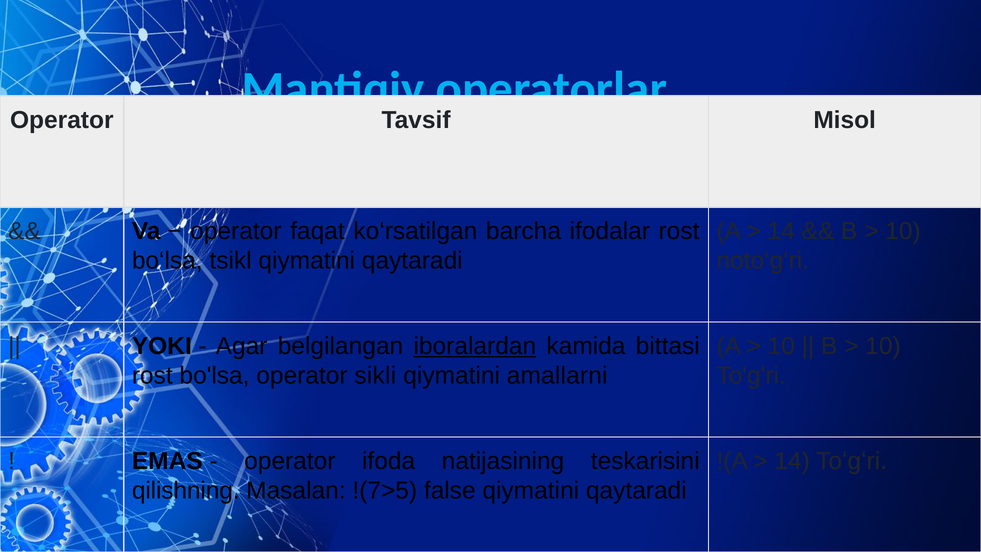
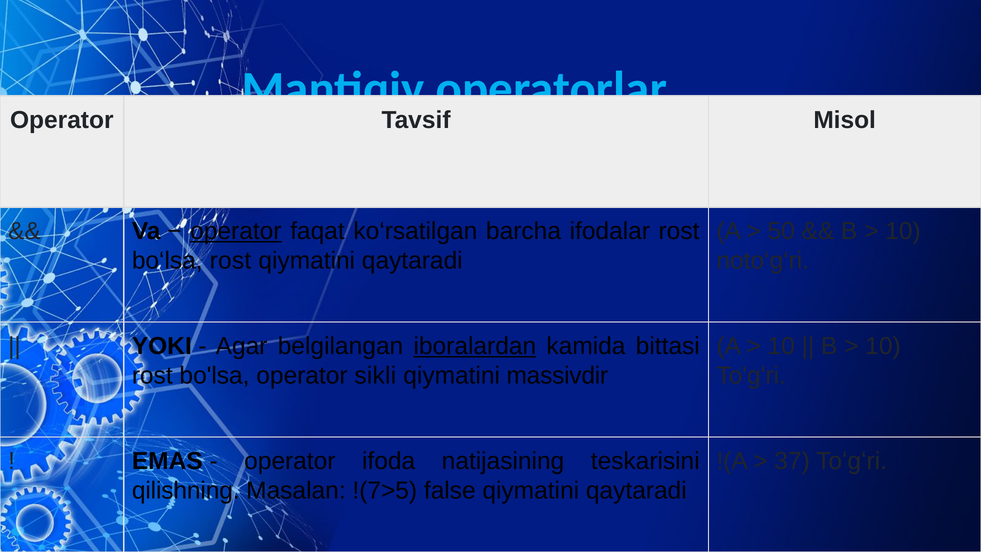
operator at (236, 231) underline: none -> present
14 at (781, 231): 14 -> 50
bo‘lsa tsikl: tsikl -> rost
amallarni: amallarni -> massivdir
14 at (792, 461): 14 -> 37
